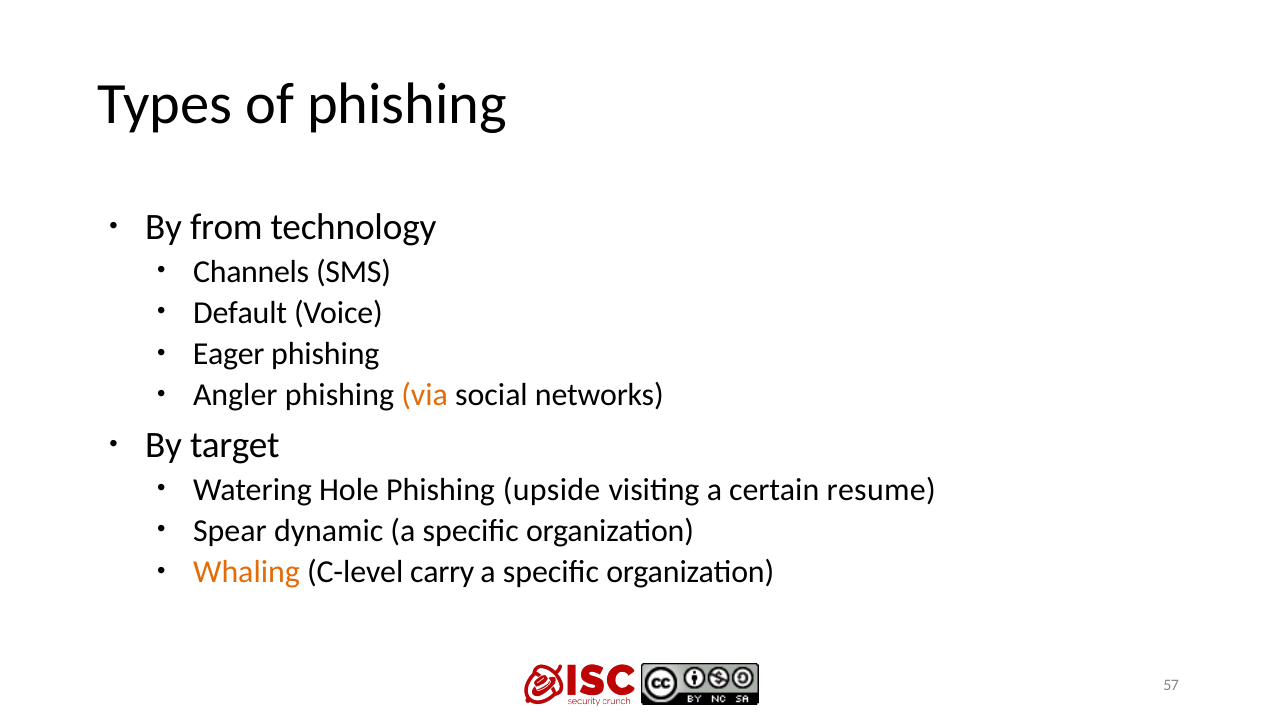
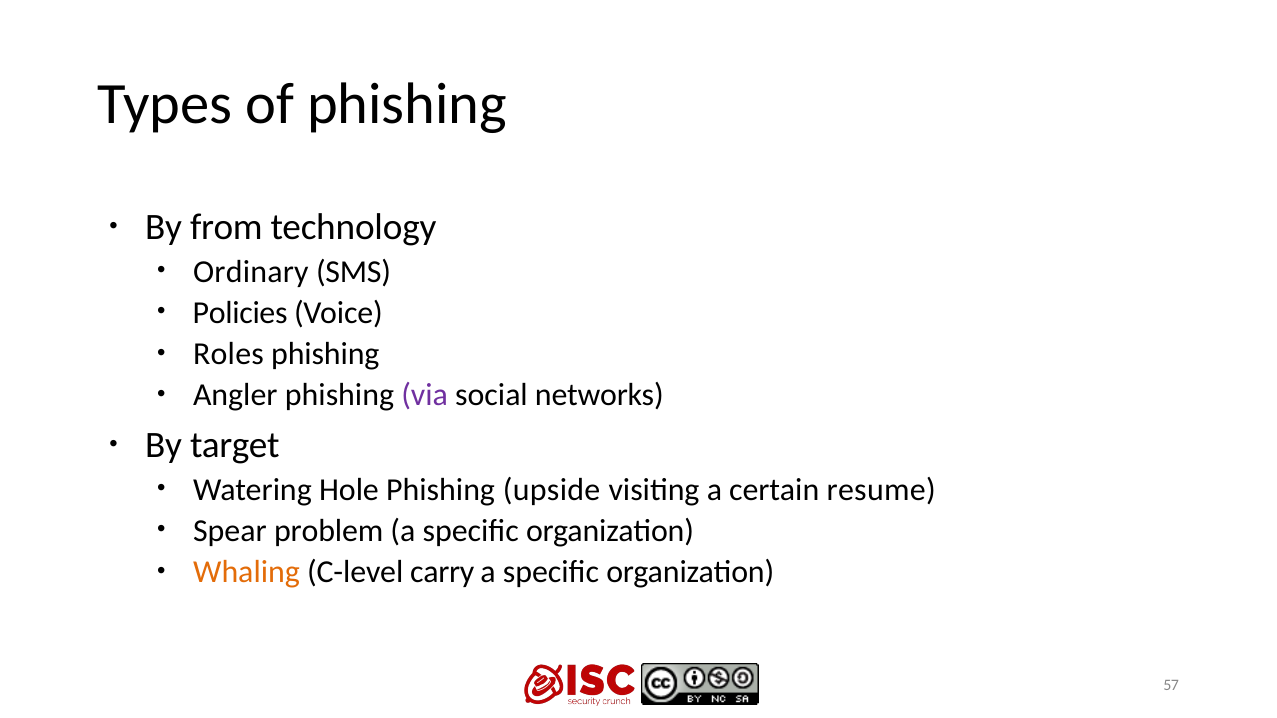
Channels: Channels -> Ordinary
Default: Default -> Policies
Eager: Eager -> Roles
via colour: orange -> purple
dynamic: dynamic -> problem
